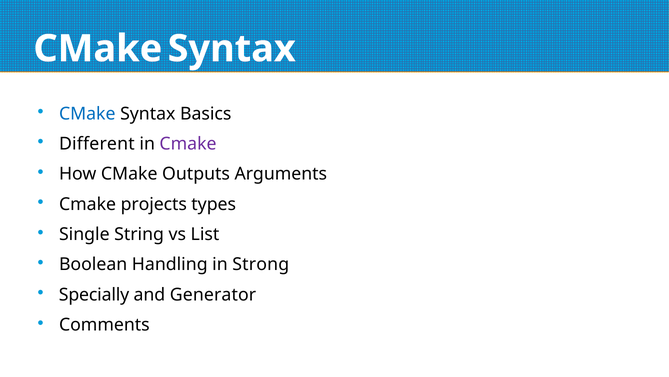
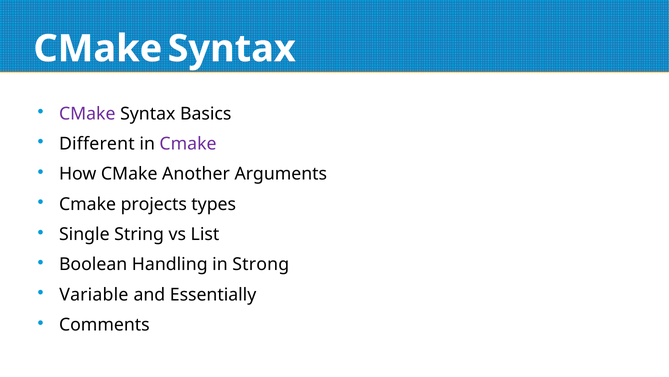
CMake at (87, 113) colour: blue -> purple
Outputs: Outputs -> Another
Specially: Specially -> Variable
Generator: Generator -> Essentially
